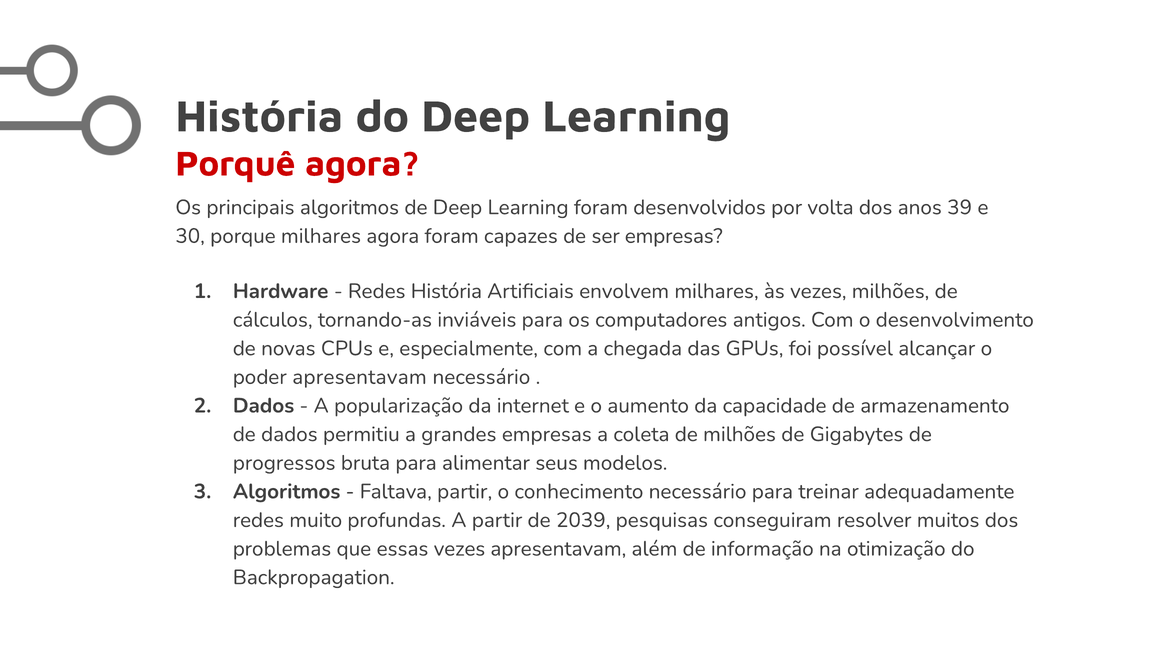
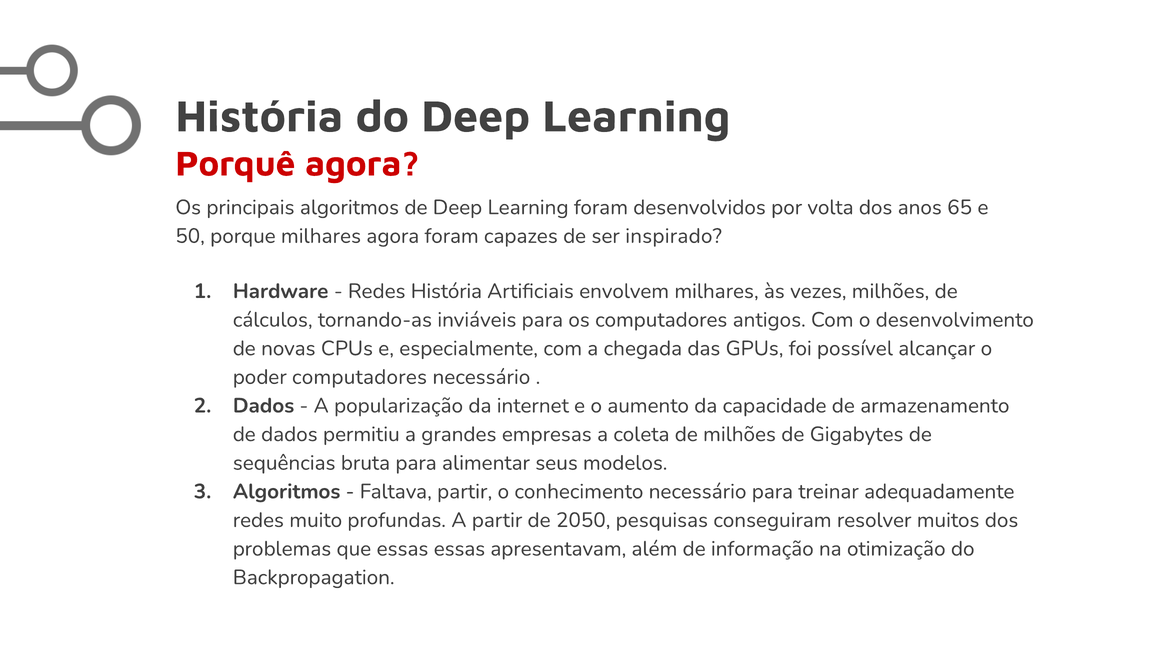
39: 39 -> 65
30: 30 -> 50
ser empresas: empresas -> inspirado
poder apresentavam: apresentavam -> computadores
progressos: progressos -> sequências
2039: 2039 -> 2050
essas vezes: vezes -> essas
